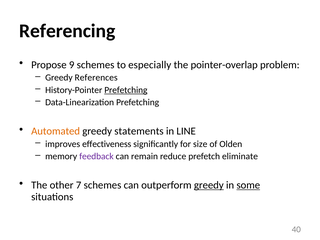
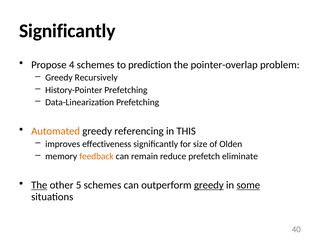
Referencing at (67, 31): Referencing -> Significantly
9: 9 -> 4
especially: especially -> prediction
References: References -> Recursively
Prefetching at (126, 90) underline: present -> none
statements: statements -> referencing
LINE: LINE -> THIS
feedback colour: purple -> orange
The at (39, 185) underline: none -> present
7: 7 -> 5
